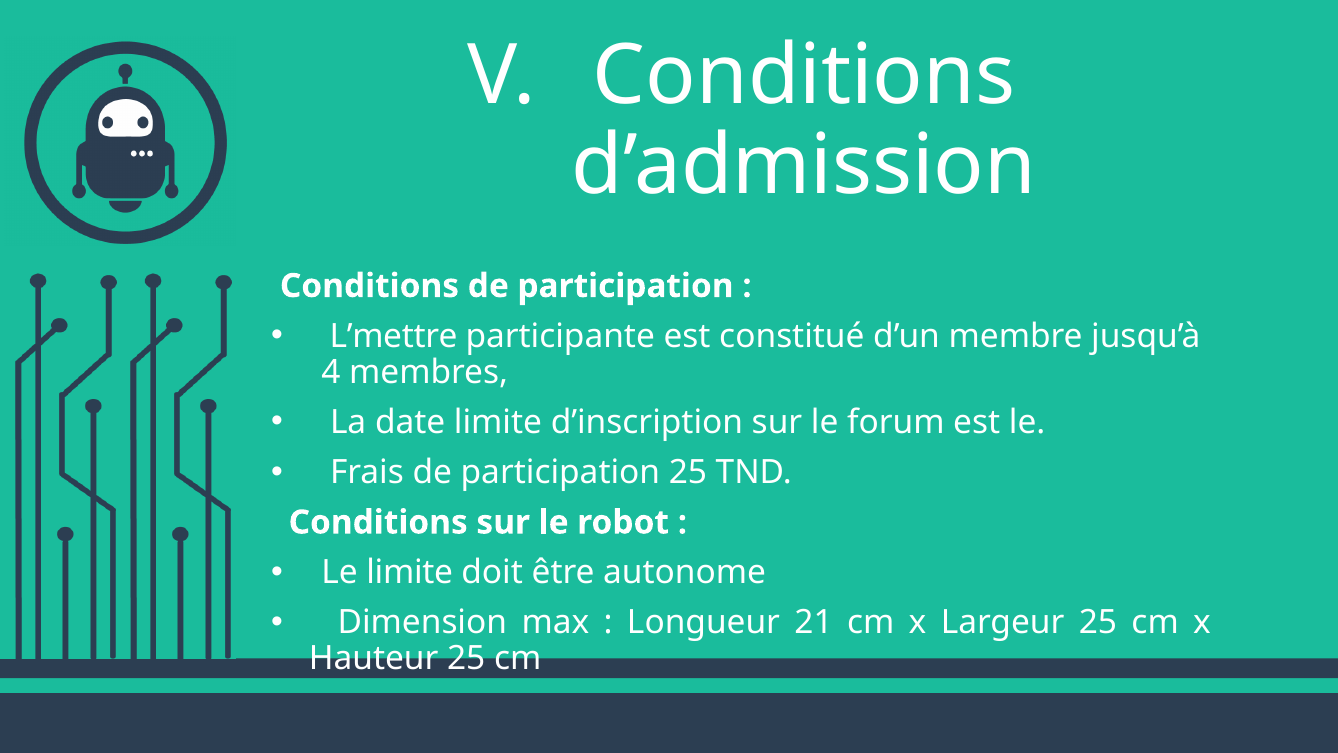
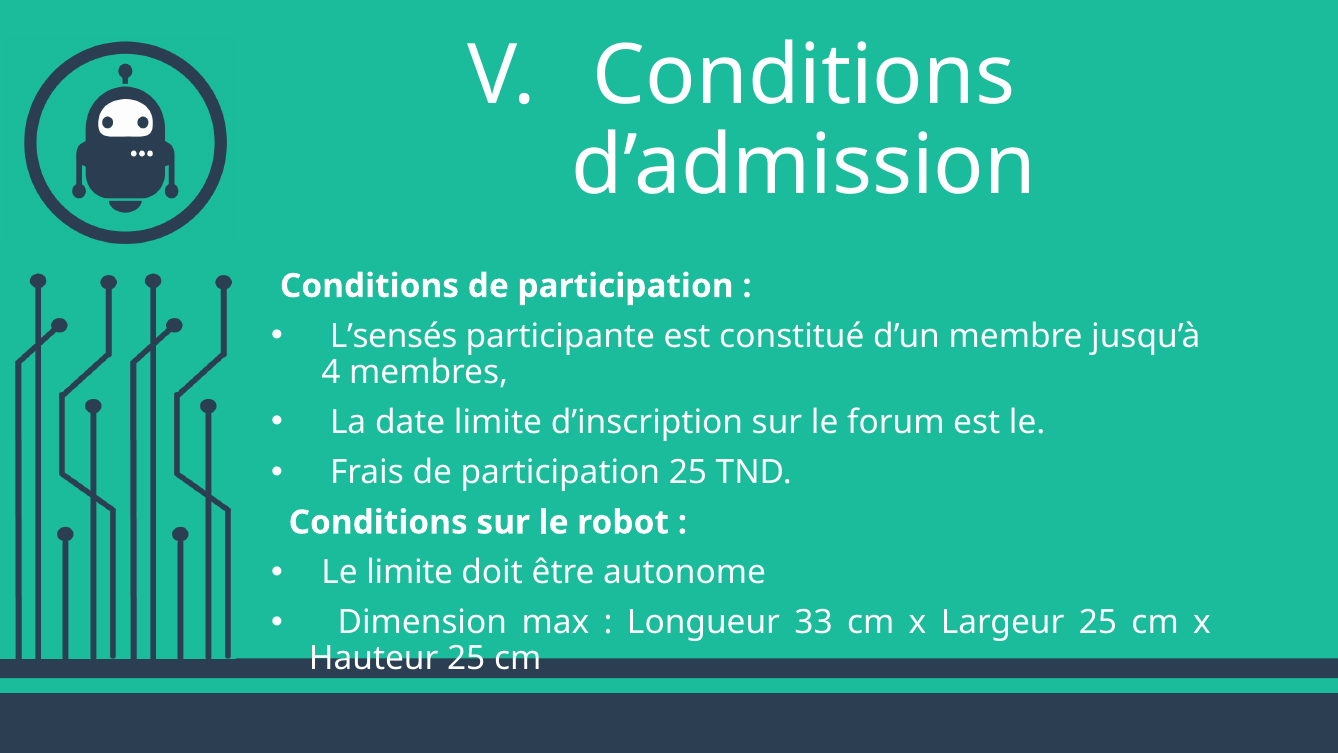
L’mettre: L’mettre -> L’sensés
21: 21 -> 33
